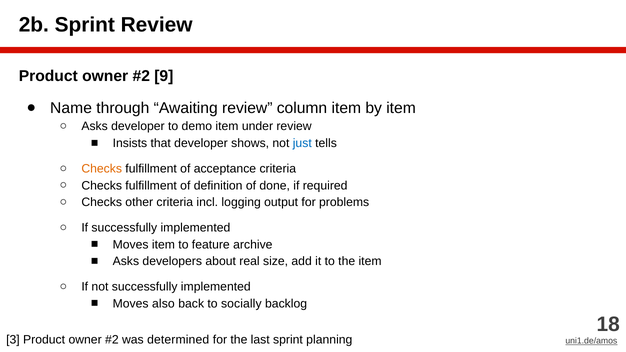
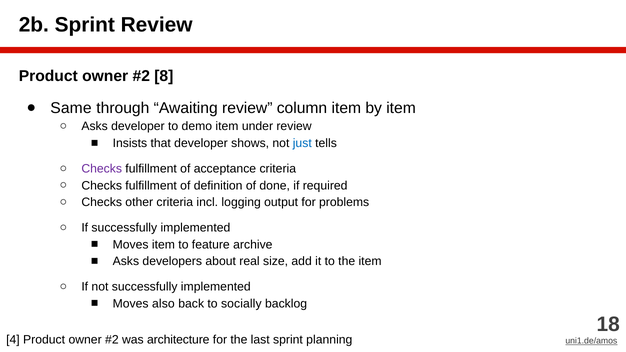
9: 9 -> 8
Name: Name -> Same
Checks at (102, 169) colour: orange -> purple
3: 3 -> 4
determined: determined -> architecture
